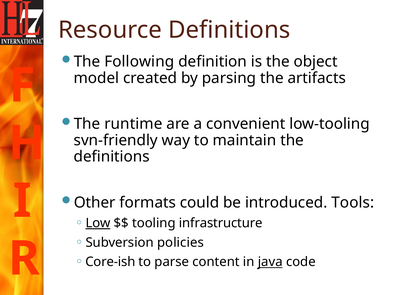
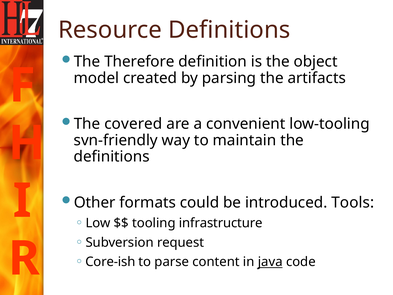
Following: Following -> Therefore
runtime: runtime -> covered
Low underline: present -> none
policies: policies -> request
